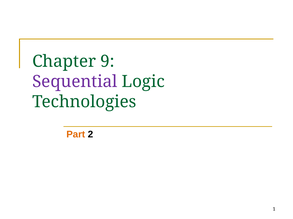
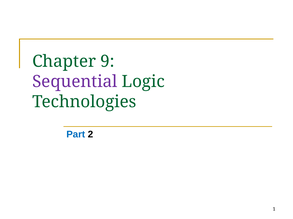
Part colour: orange -> blue
